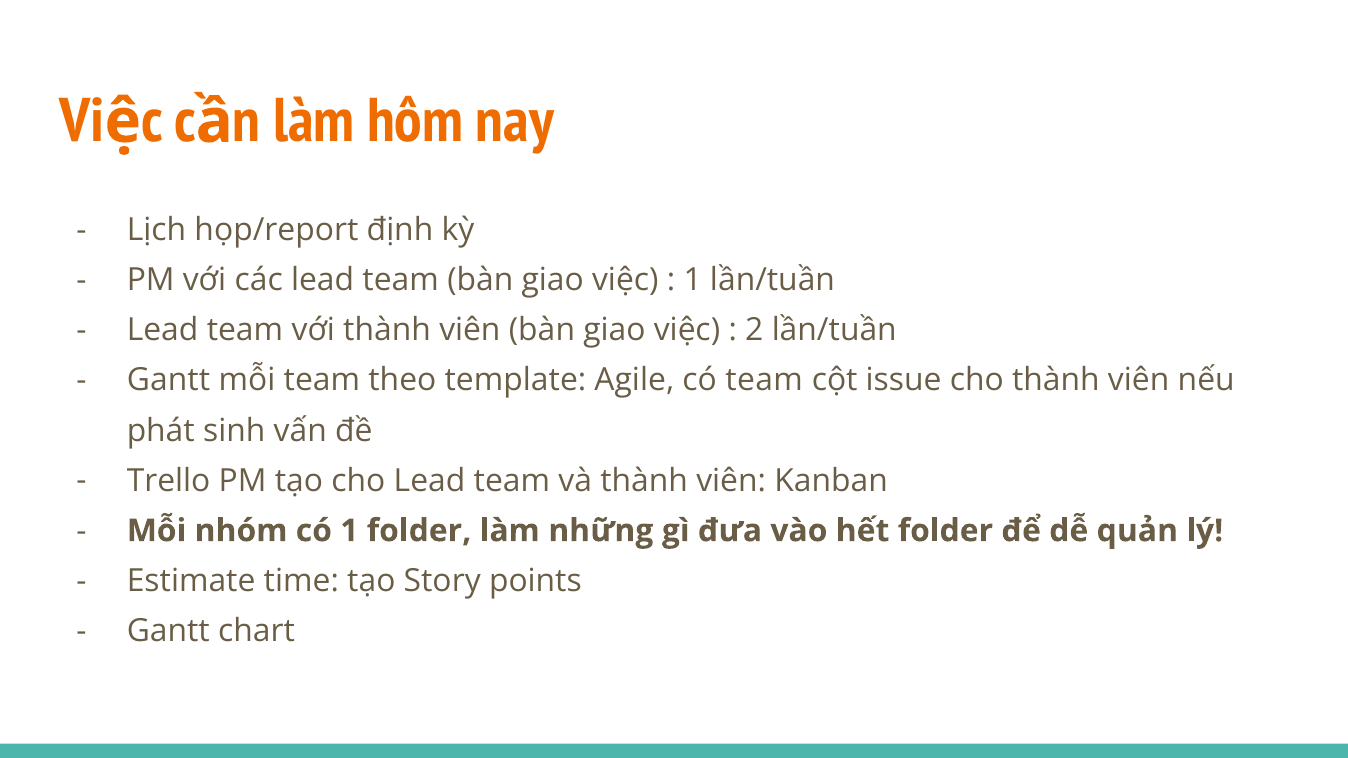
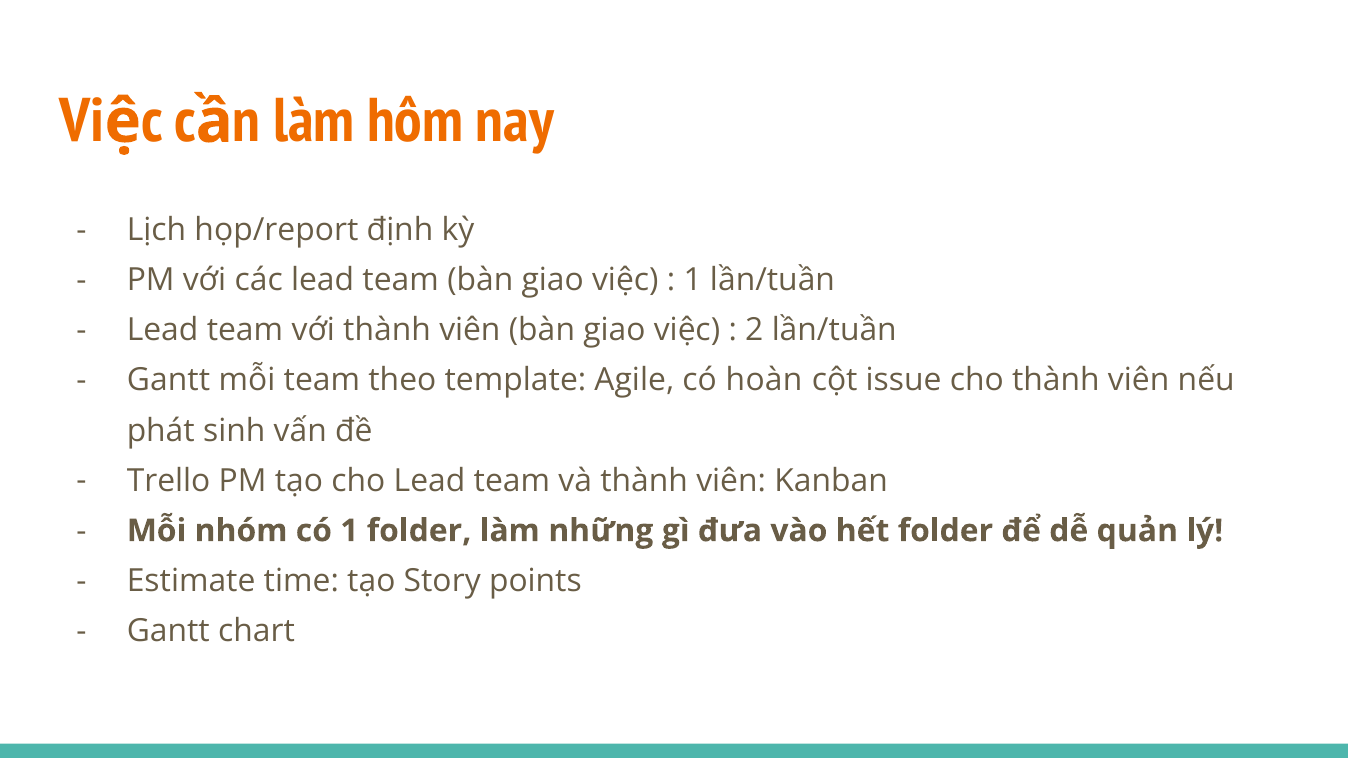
có team: team -> hoàn
